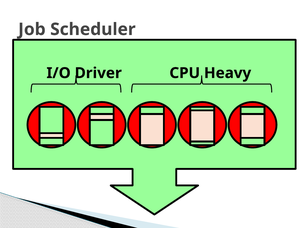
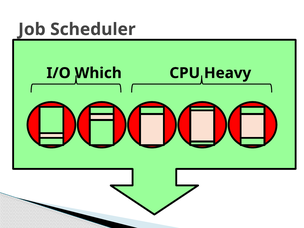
Driver: Driver -> Which
